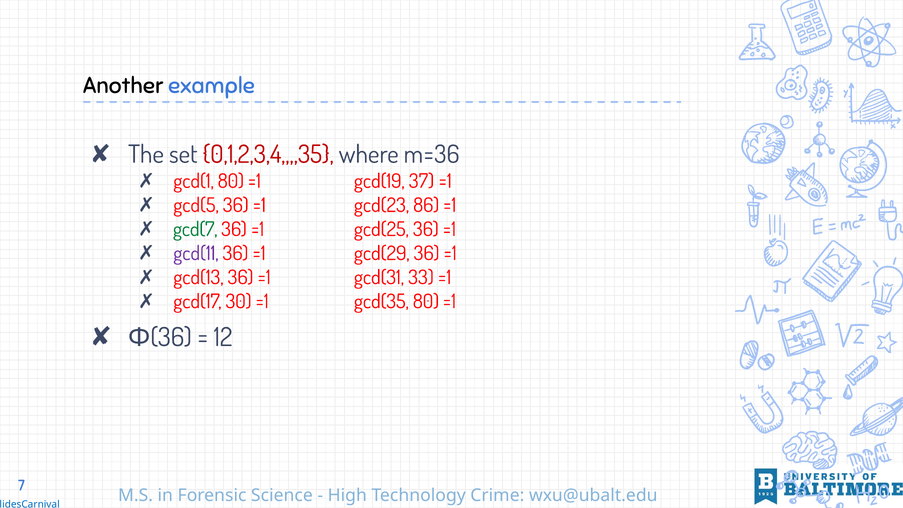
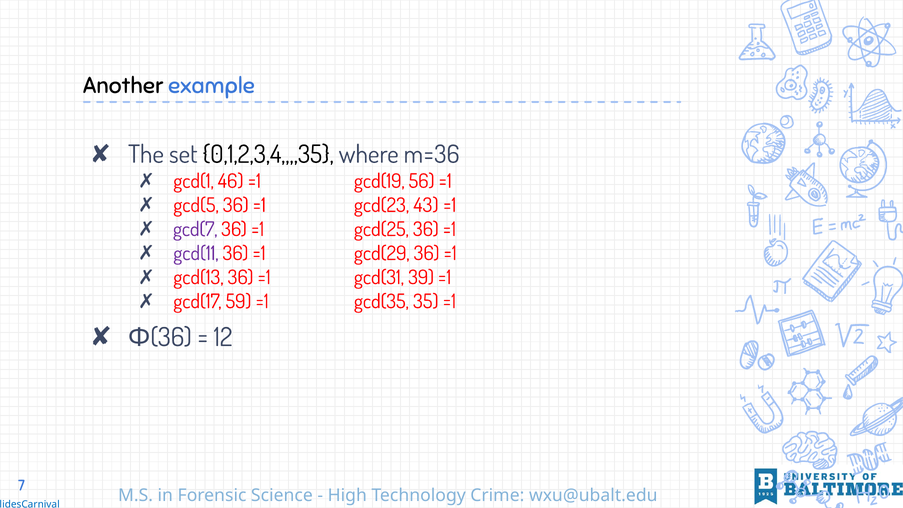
0,1,2,3,4,,,,35 colour: red -> black
gcd(1 80: 80 -> 46
37: 37 -> 56
86: 86 -> 43
gcd(7 colour: green -> purple
33: 33 -> 39
30: 30 -> 59
gcd(35 80: 80 -> 35
